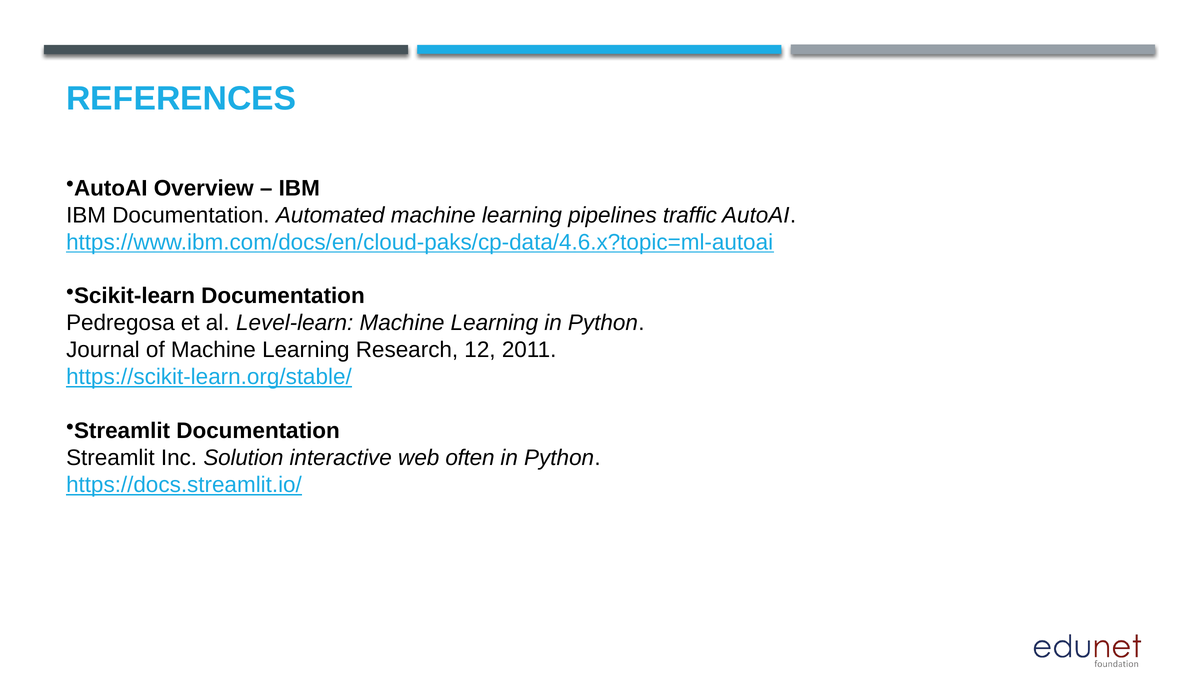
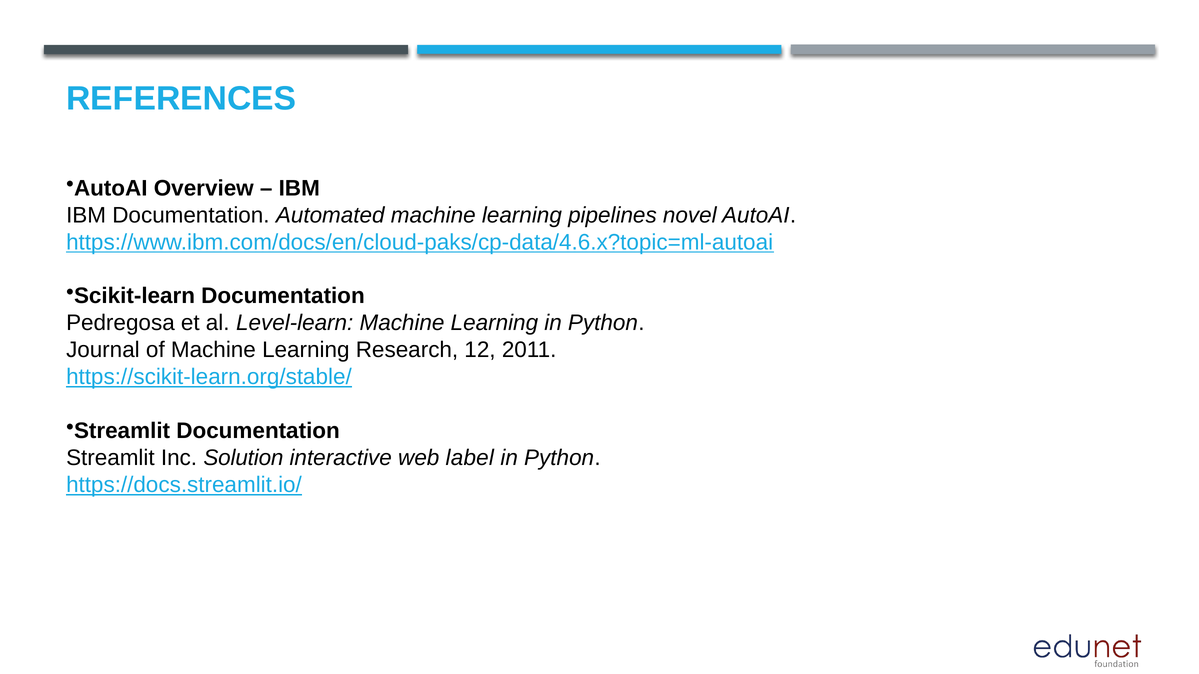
traffic: traffic -> novel
often: often -> label
